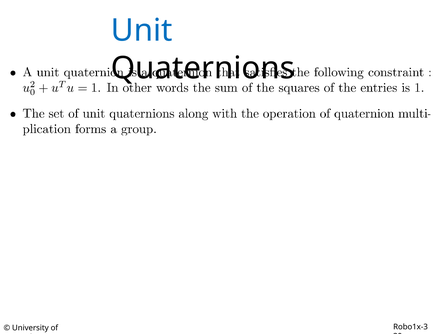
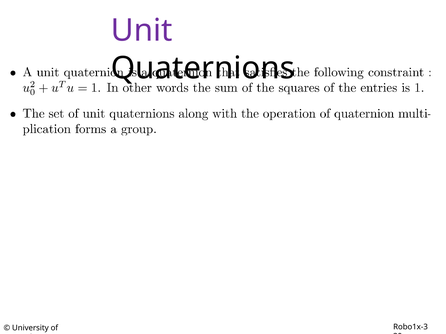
Unit colour: blue -> purple
